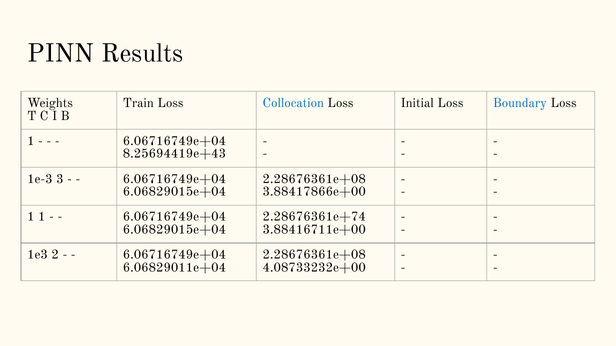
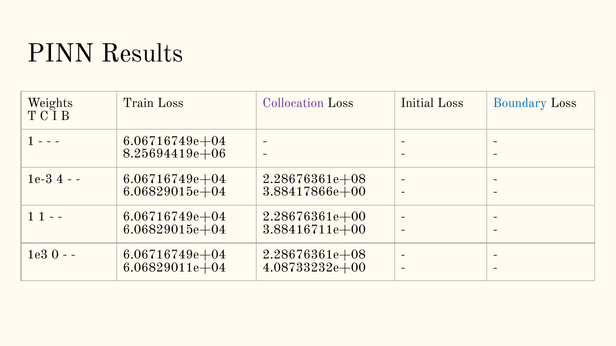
Collocation colour: blue -> purple
8.25694419e+43: 8.25694419e+43 -> 8.25694419e+06
3: 3 -> 4
2.28676361e+74: 2.28676361e+74 -> 2.28676361e+00
2: 2 -> 0
